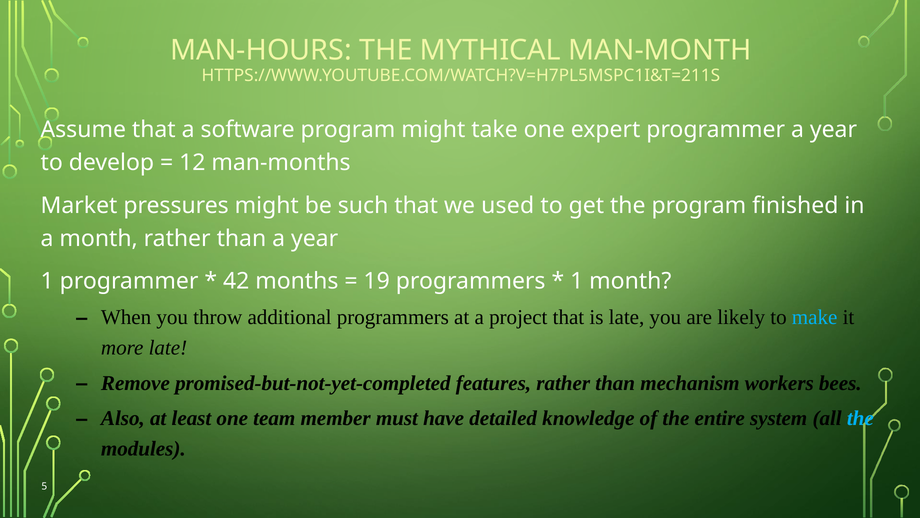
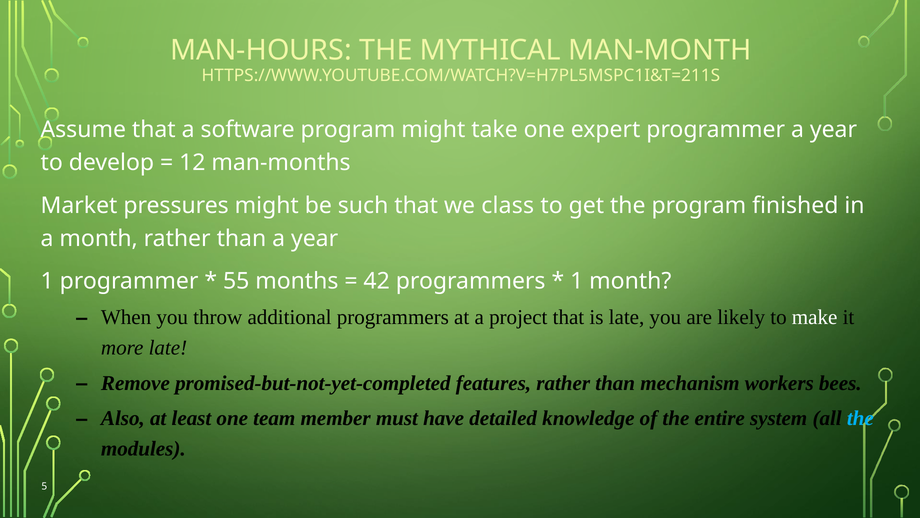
used: used -> class
42: 42 -> 55
19: 19 -> 42
make colour: light blue -> white
